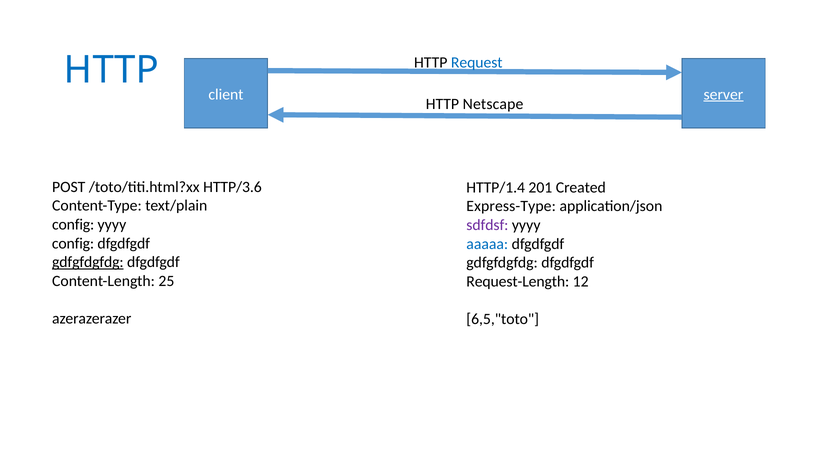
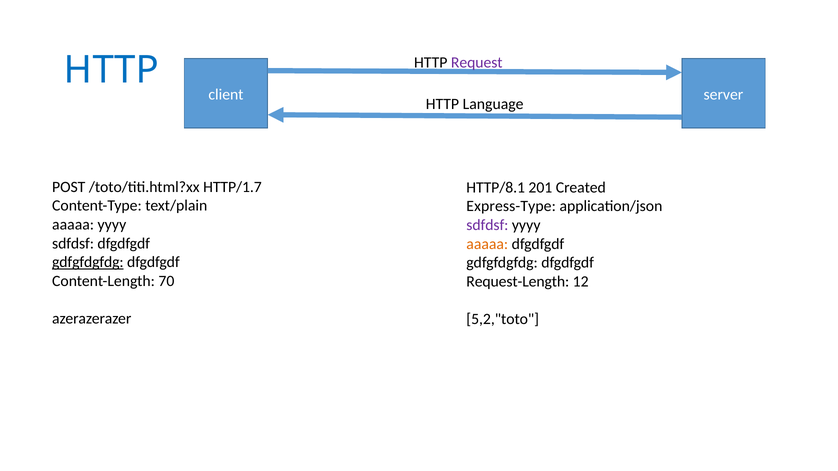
Request colour: blue -> purple
server underline: present -> none
Netscape: Netscape -> Language
HTTP/3.6: HTTP/3.6 -> HTTP/1.7
HTTP/1.4: HTTP/1.4 -> HTTP/8.1
config at (73, 225): config -> aaaaa
config at (73, 244): config -> sdfdsf
aaaaa at (487, 244) colour: blue -> orange
25: 25 -> 70
6,5,"toto: 6,5,"toto -> 5,2,"toto
